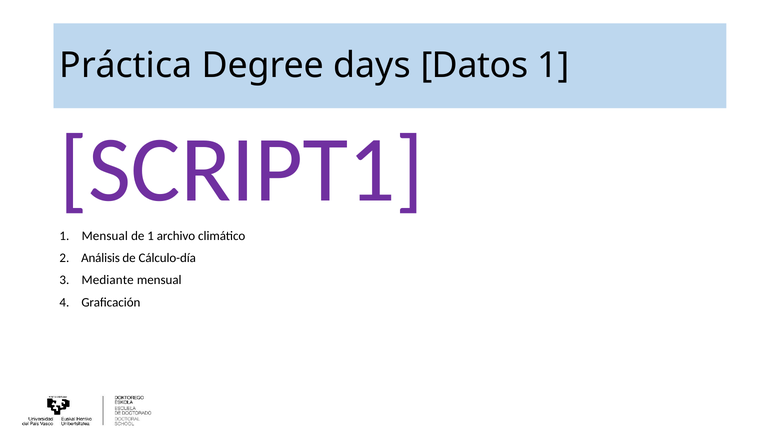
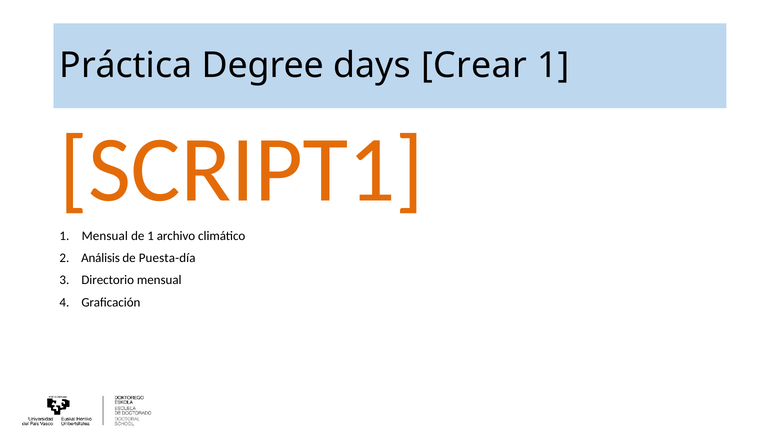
Datos: Datos -> Crear
SCRIPT1 colour: purple -> orange
Cálculo-día: Cálculo-día -> Puesta-día
Mediante: Mediante -> Directorio
